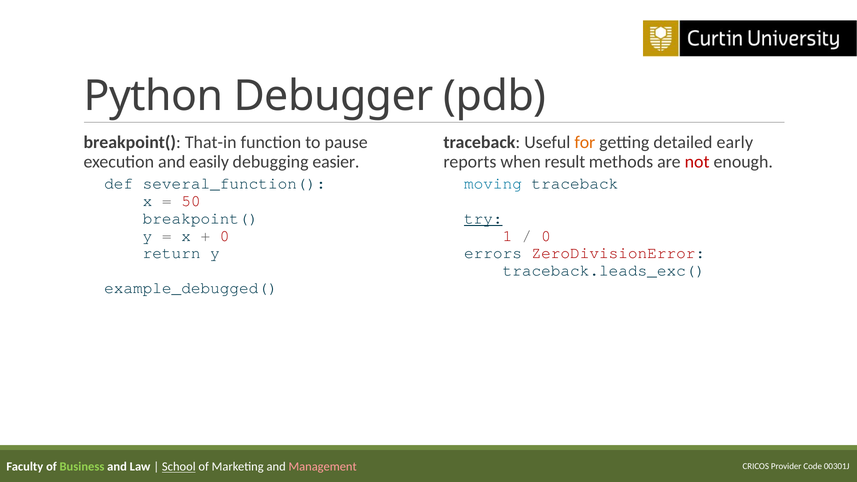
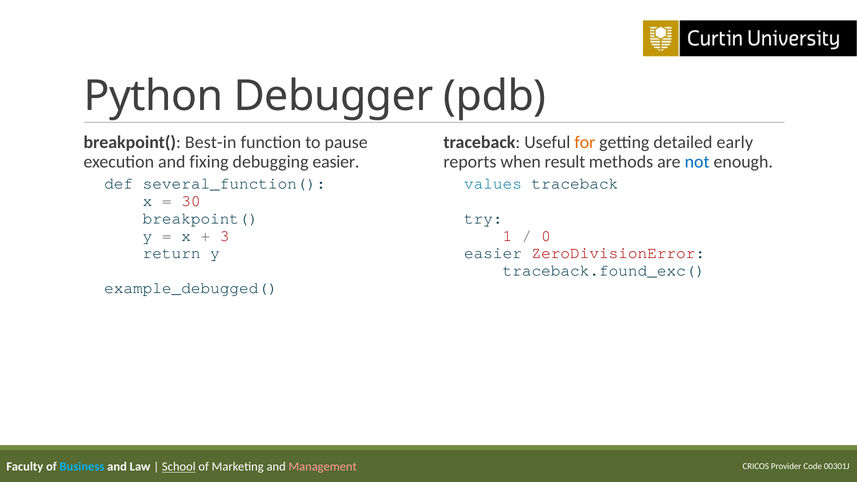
That-in: That-in -> Best-in
easily: easily -> fixing
not colour: red -> blue
moving: moving -> values
50: 50 -> 30
try underline: present -> none
0 at (225, 236): 0 -> 3
errors at (493, 253): errors -> easier
traceback.leads_exc(: traceback.leads_exc( -> traceback.found_exc(
Business colour: light green -> light blue
